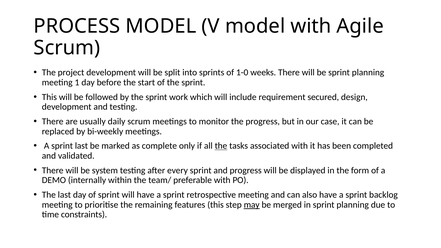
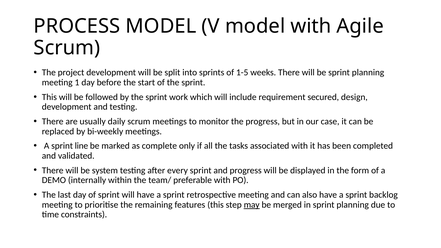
1-0: 1-0 -> 1-5
sprint last: last -> line
the at (221, 146) underline: present -> none
